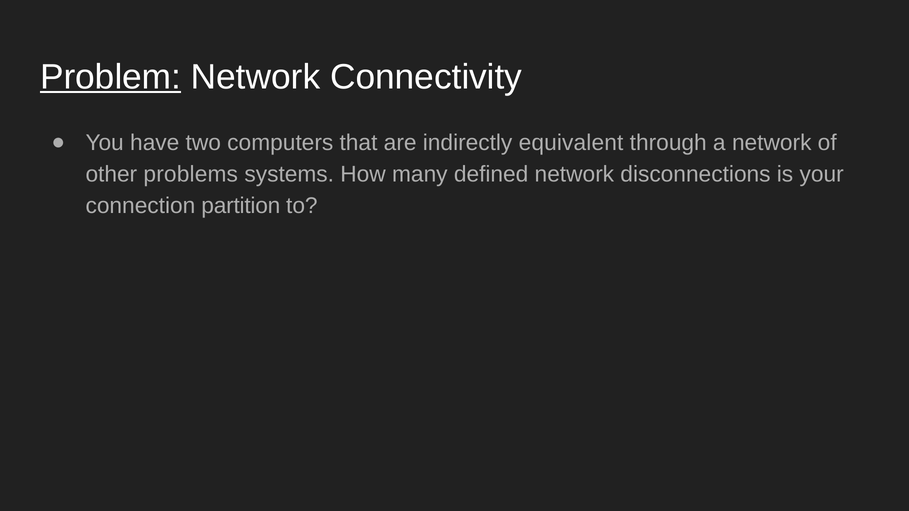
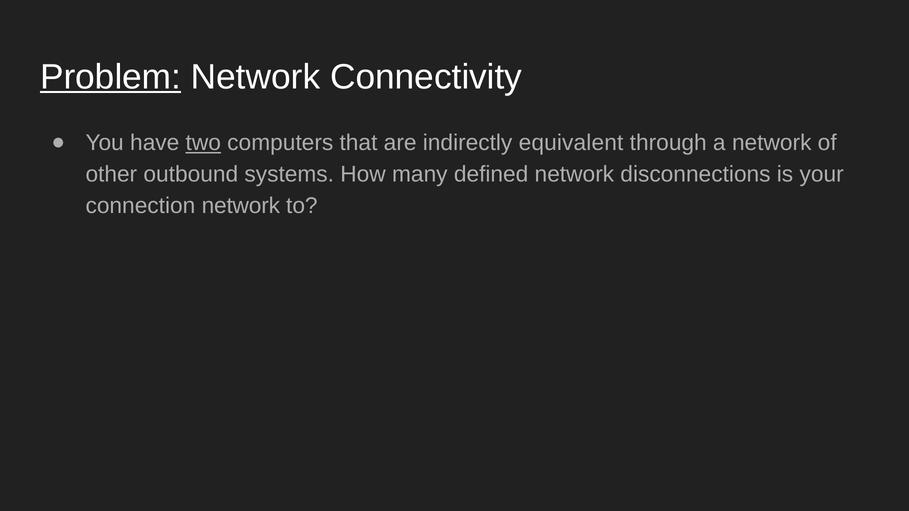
two underline: none -> present
problems: problems -> outbound
connection partition: partition -> network
